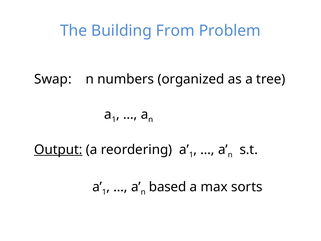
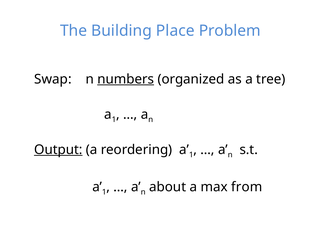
From: From -> Place
numbers underline: none -> present
based: based -> about
sorts: sorts -> from
